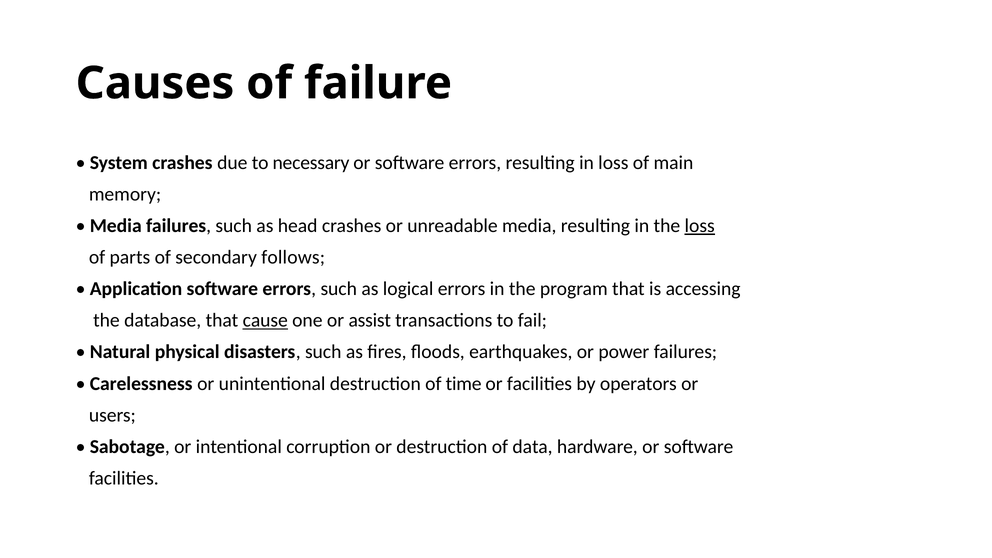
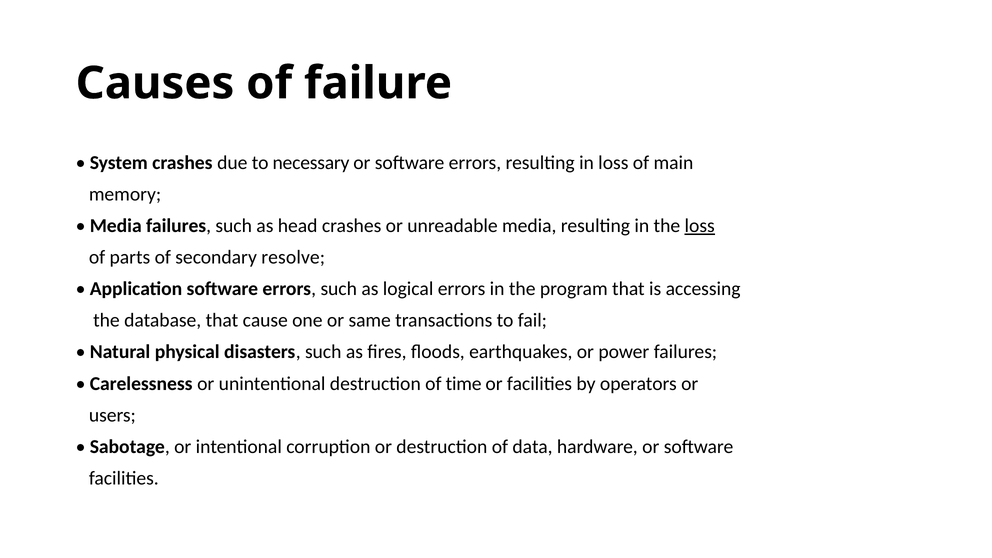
follows: follows -> resolve
cause underline: present -> none
assist: assist -> same
